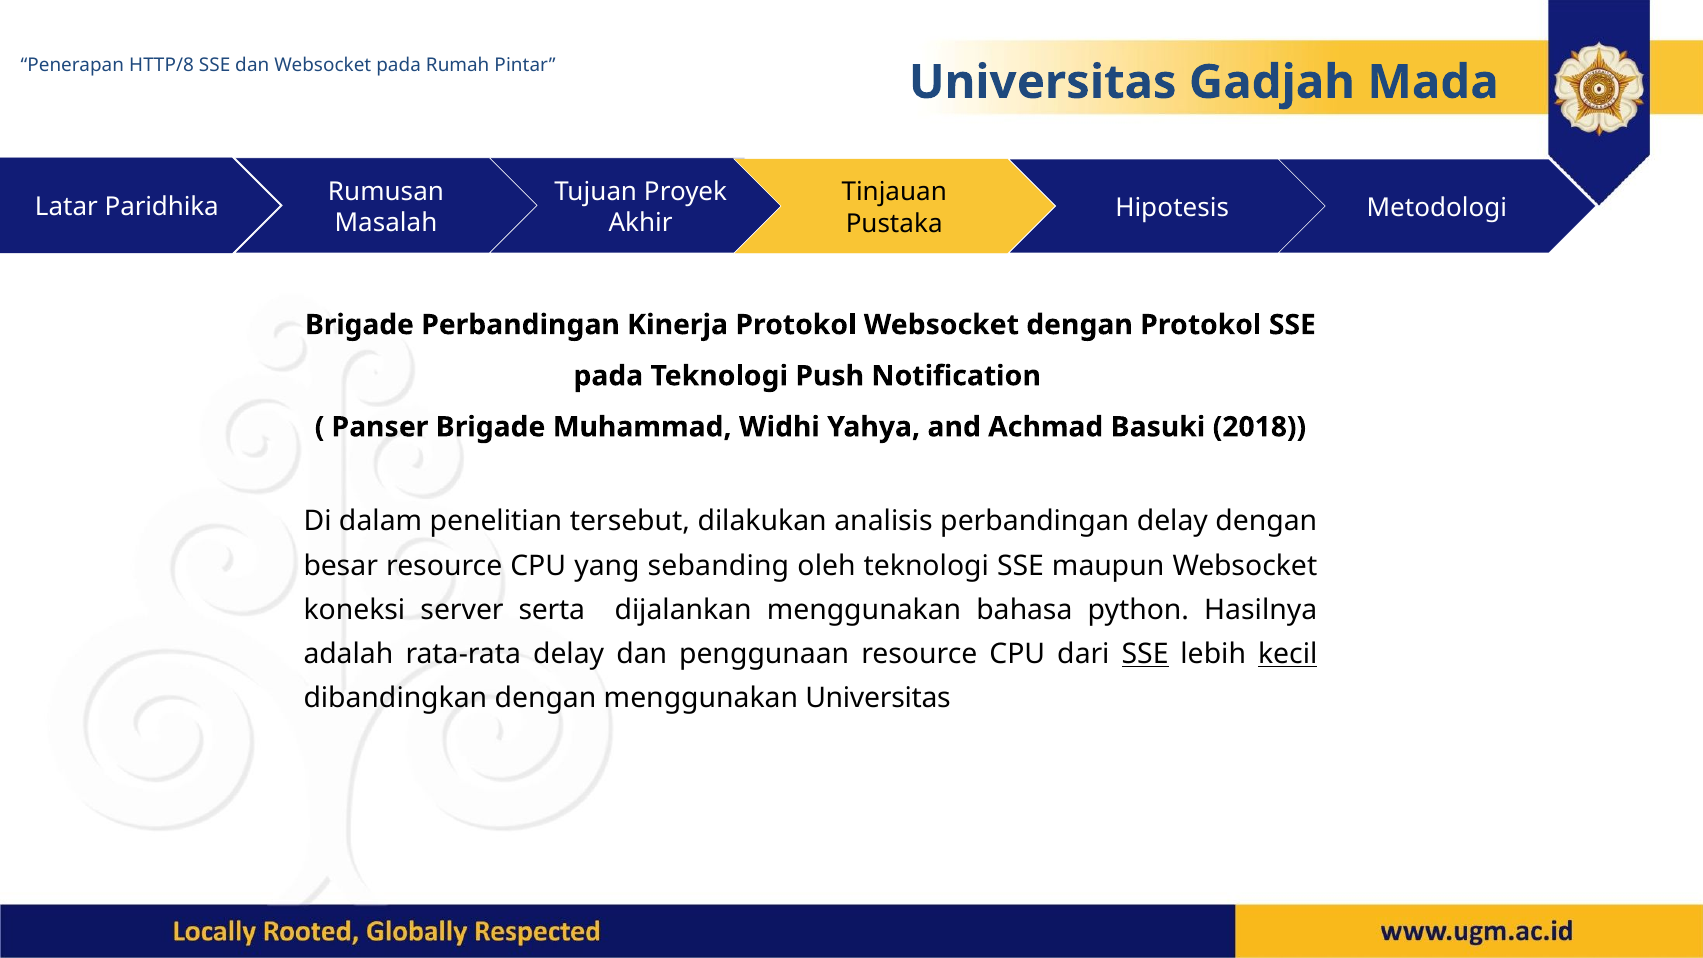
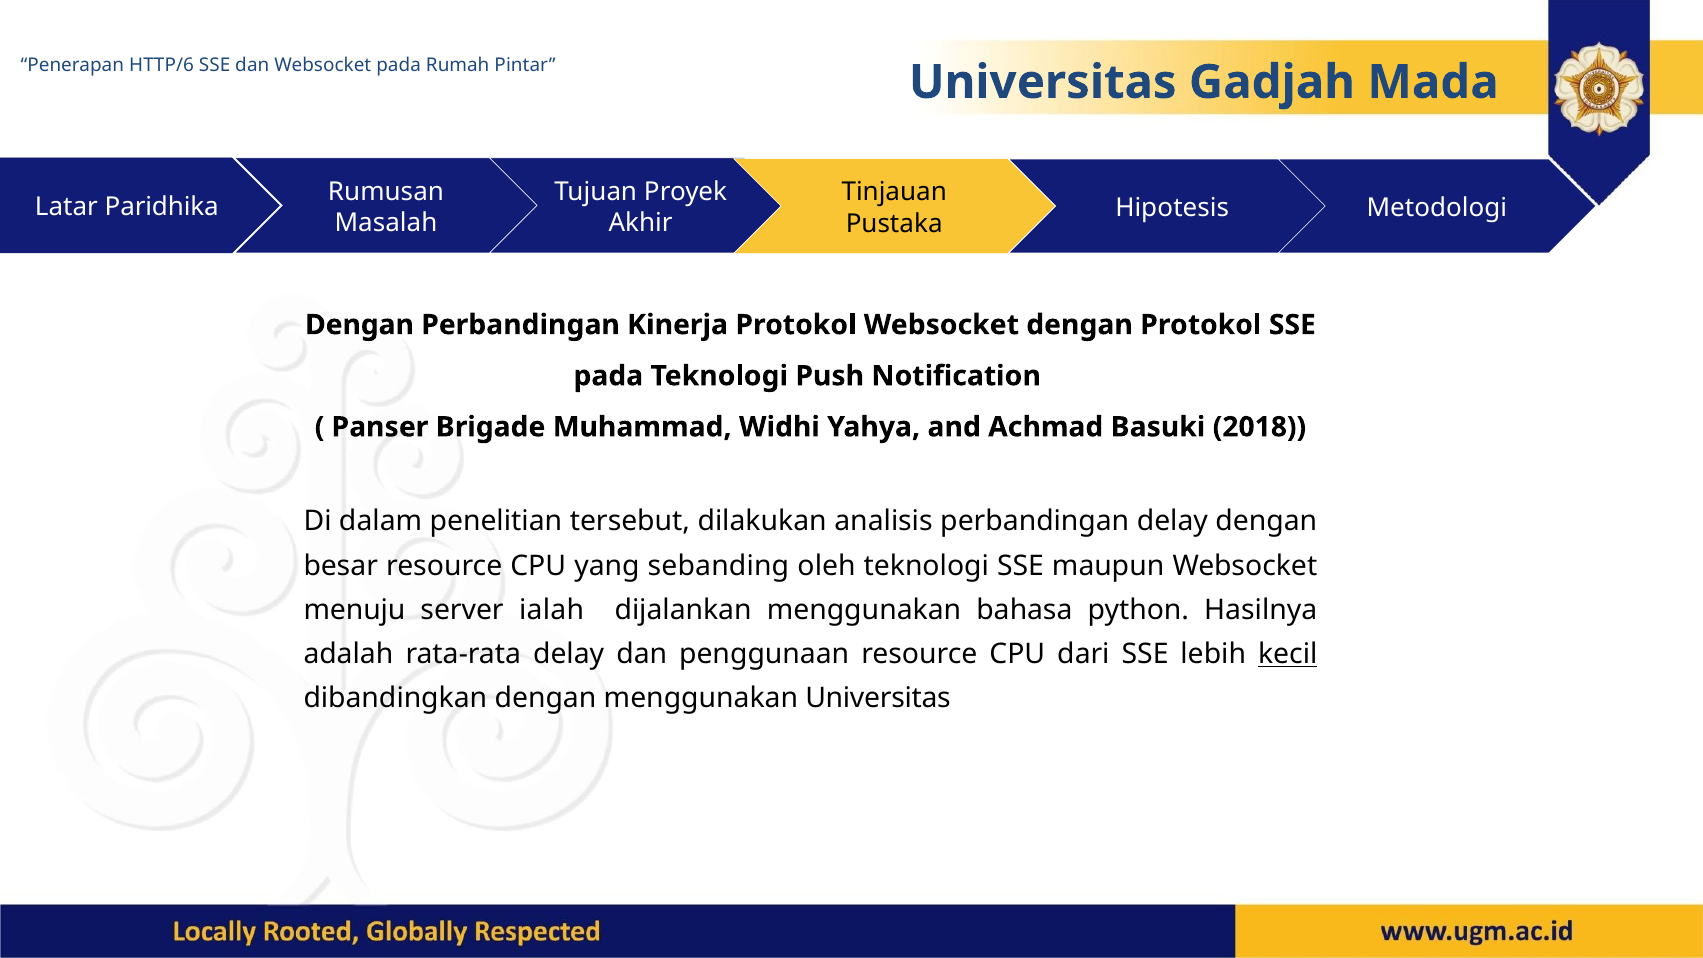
HTTP/8: HTTP/8 -> HTTP/6
Brigade at (359, 325): Brigade -> Dengan
koneksi: koneksi -> menuju
serta: serta -> ialah
SSE at (1145, 654) underline: present -> none
